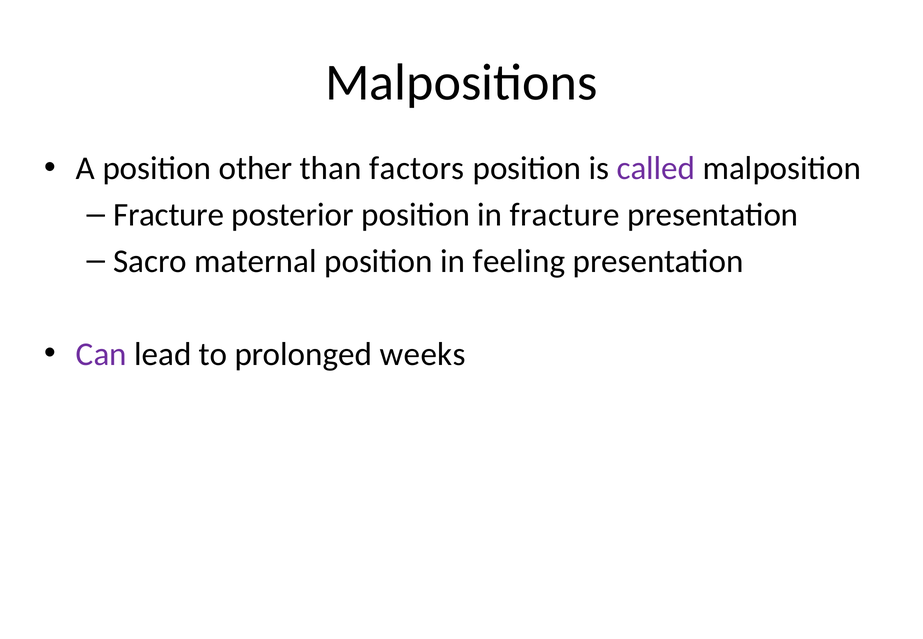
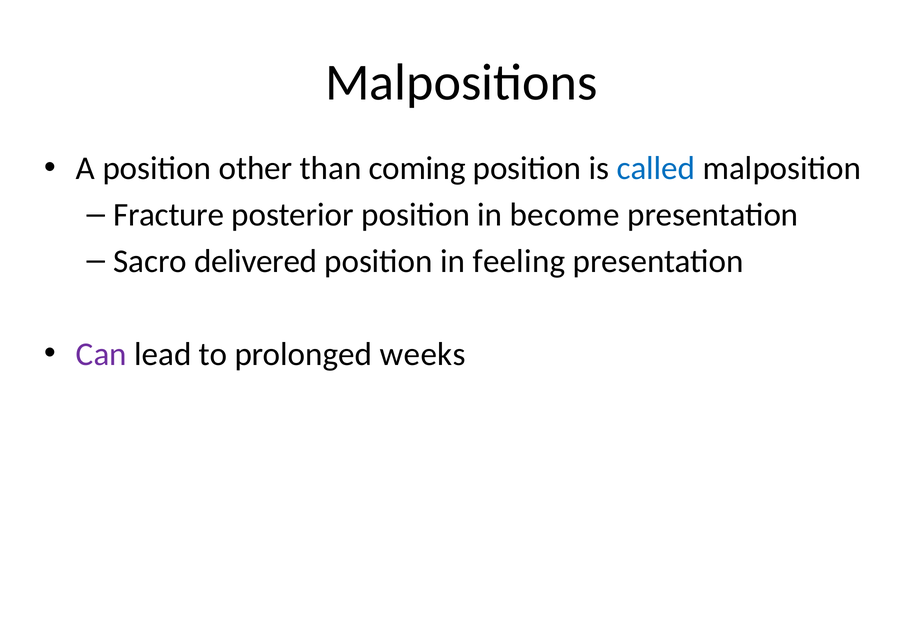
factors: factors -> coming
called colour: purple -> blue
in fracture: fracture -> become
maternal: maternal -> delivered
